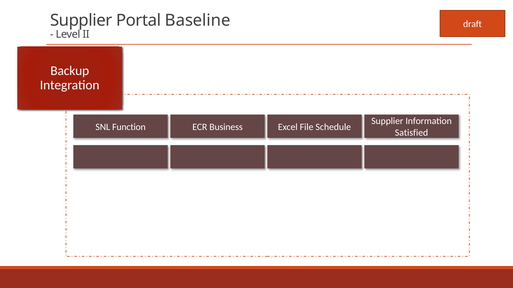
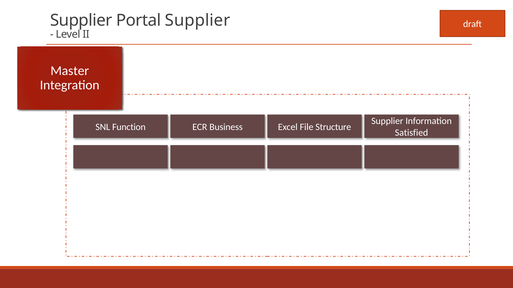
Baseline at (198, 20): Baseline -> Supplier
Backup: Backup -> Master
Schedule: Schedule -> Structure
